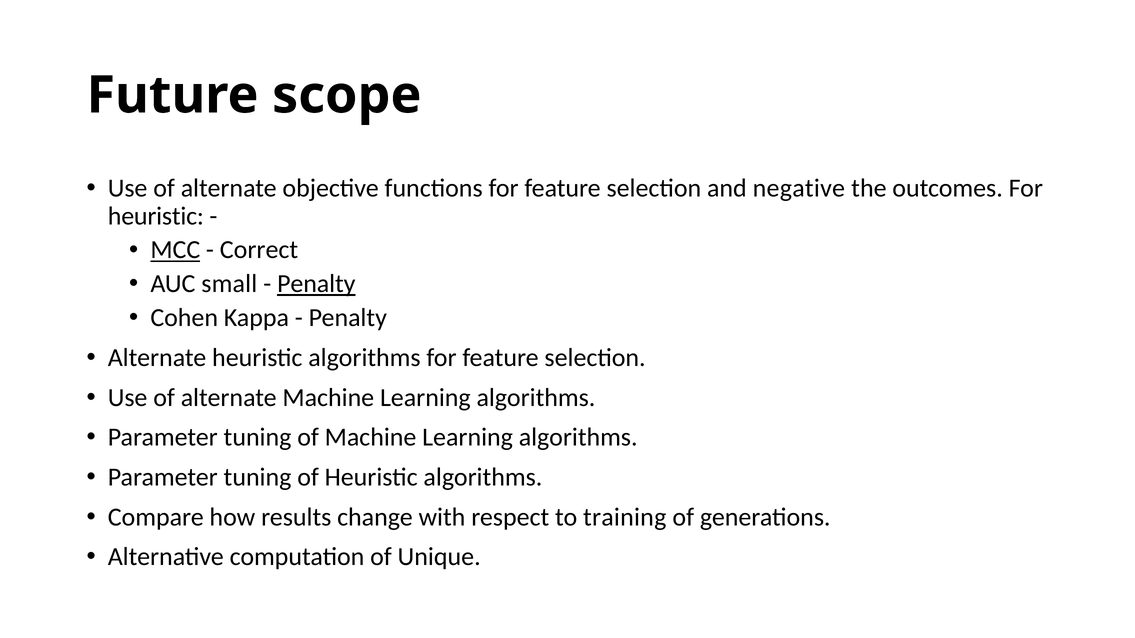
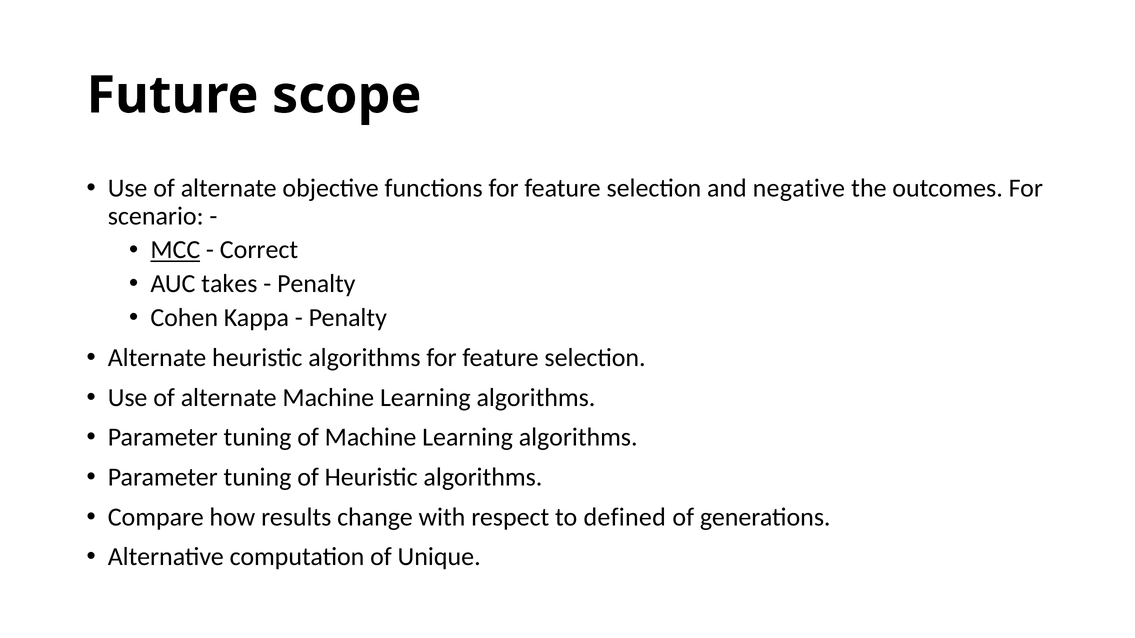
heuristic at (156, 216): heuristic -> scenario
small: small -> takes
Penalty at (316, 284) underline: present -> none
training: training -> defined
